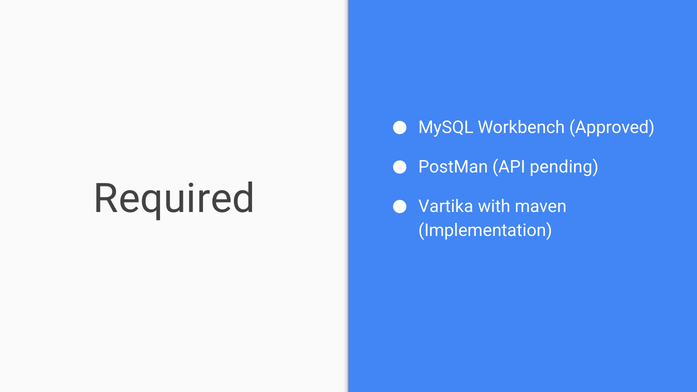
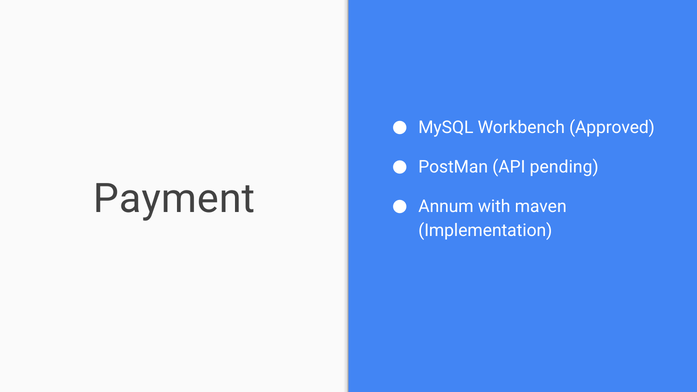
Required: Required -> Payment
Vartika: Vartika -> Annum
